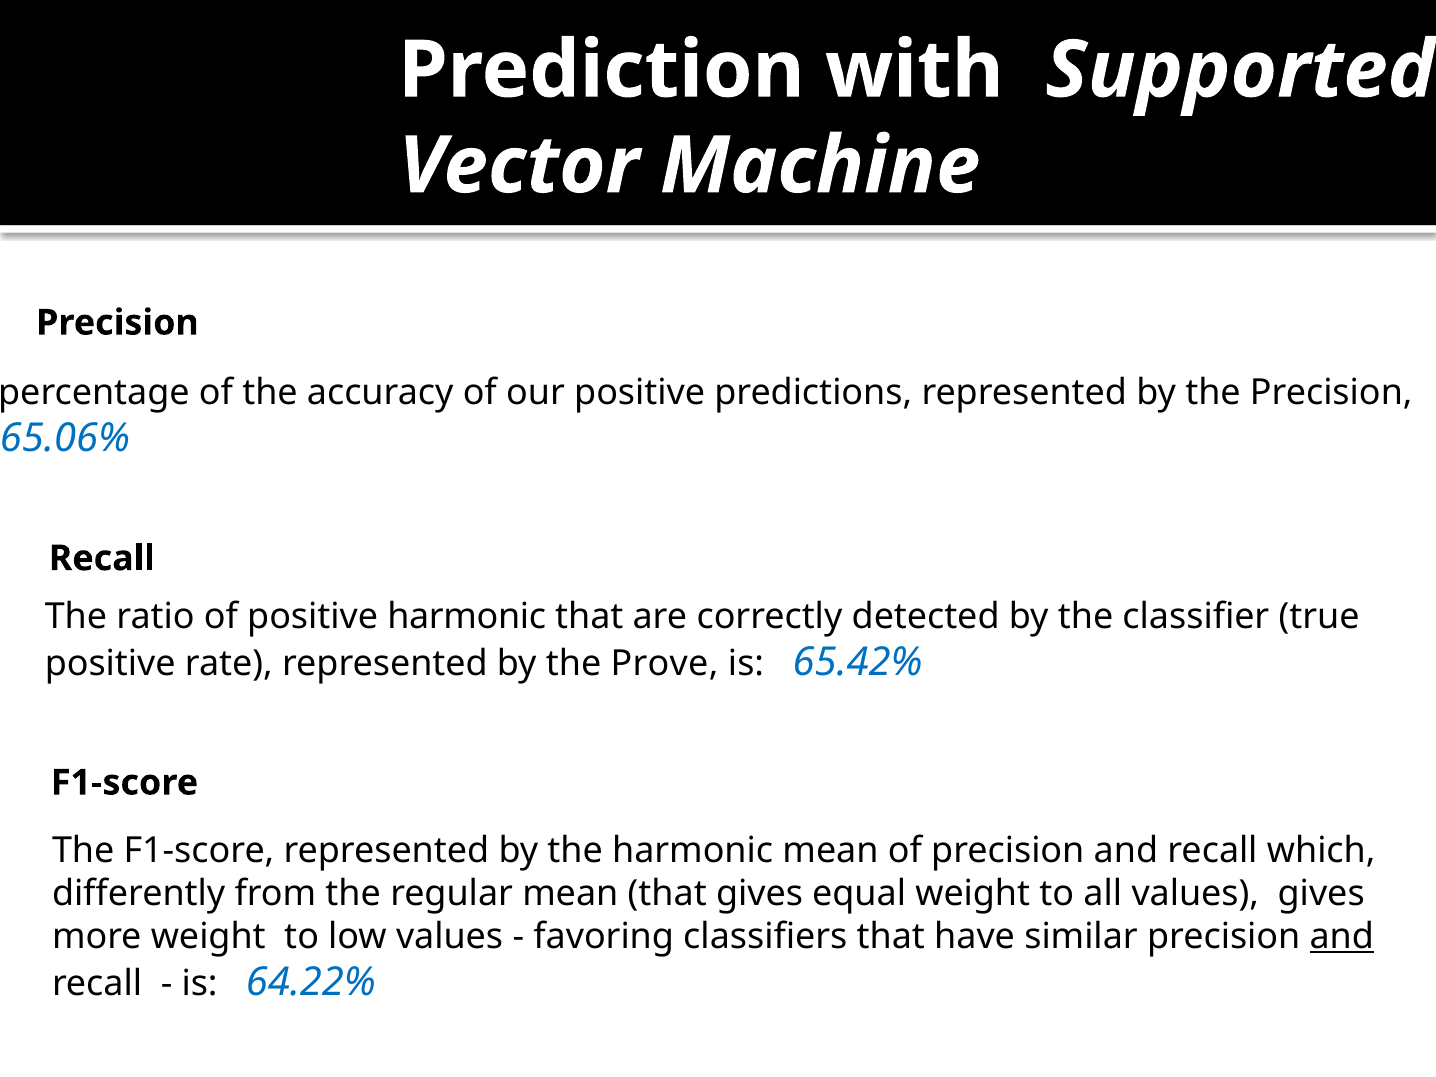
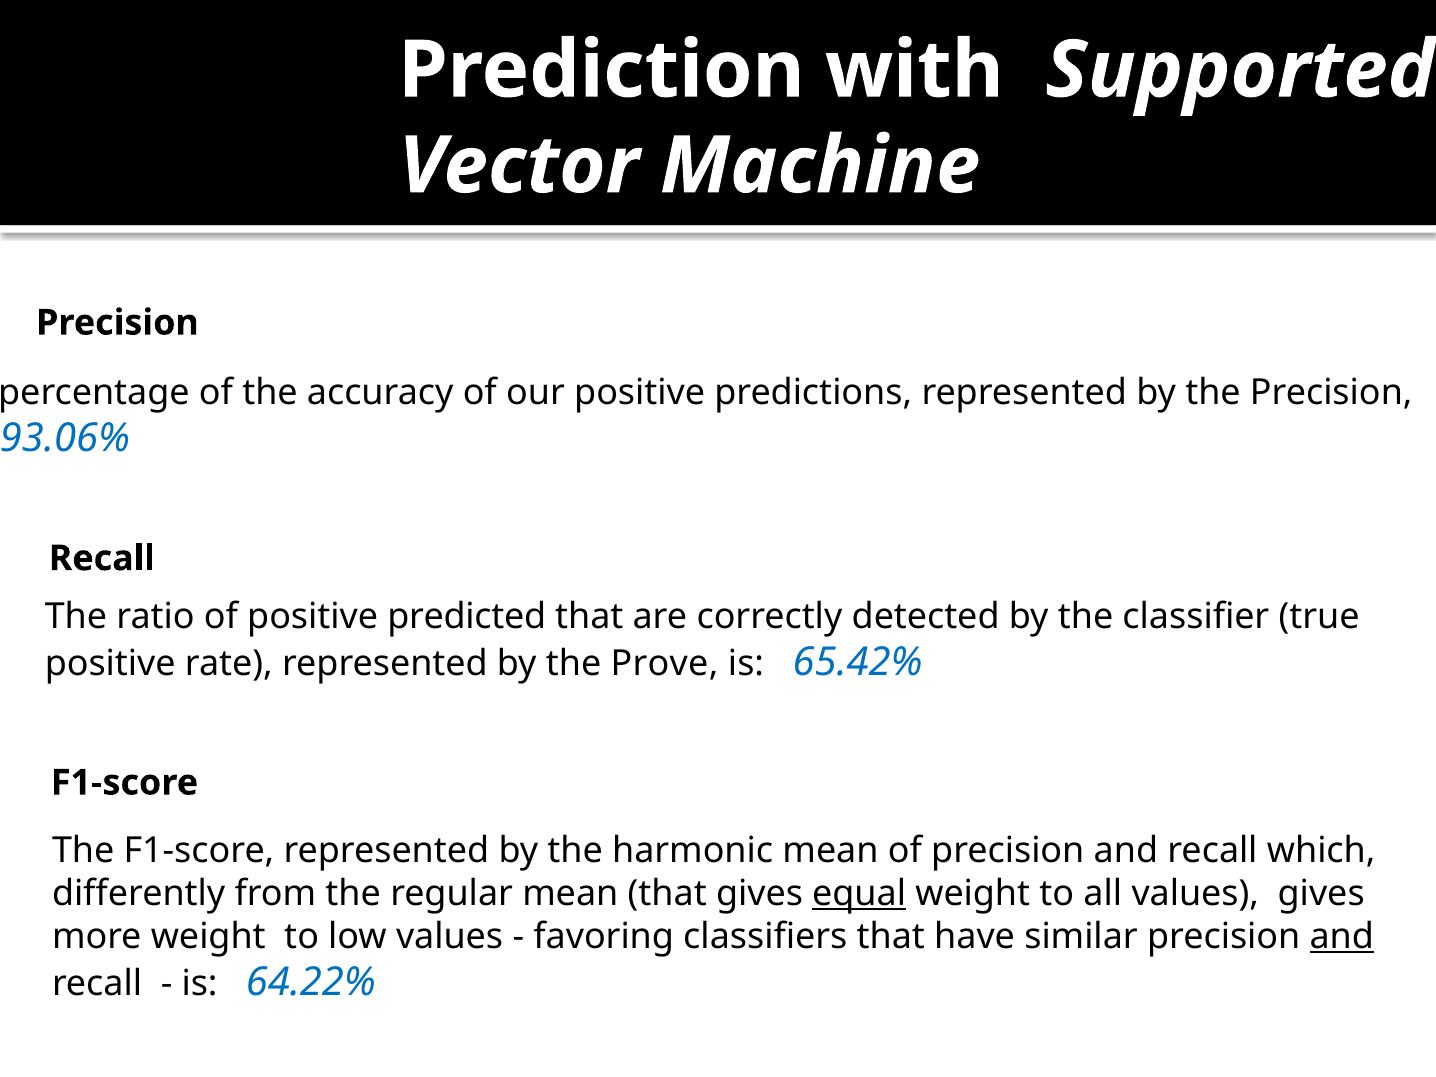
65.06%: 65.06% -> 93.06%
positive harmonic: harmonic -> predicted
equal underline: none -> present
